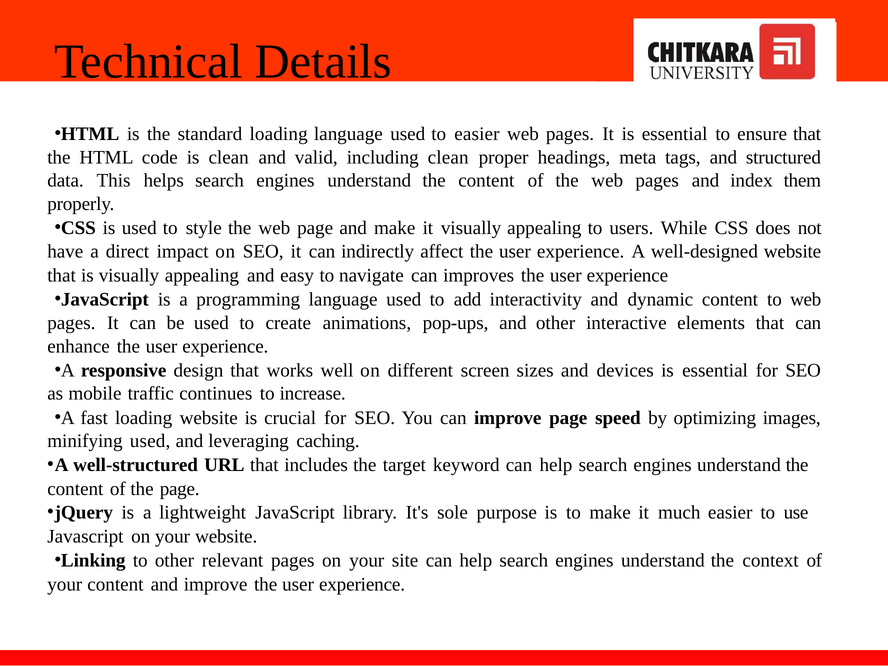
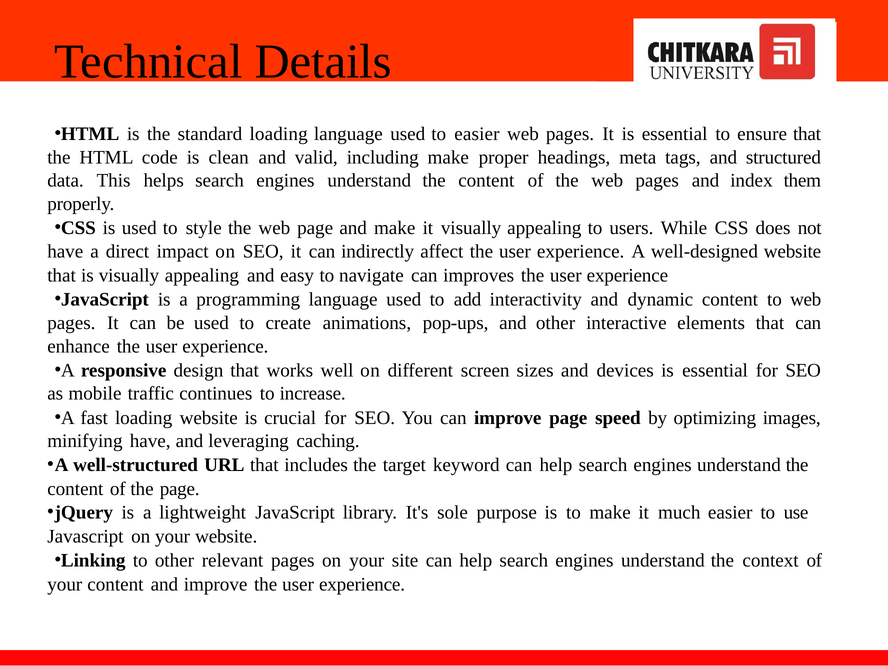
including clean: clean -> make
minifying used: used -> have
